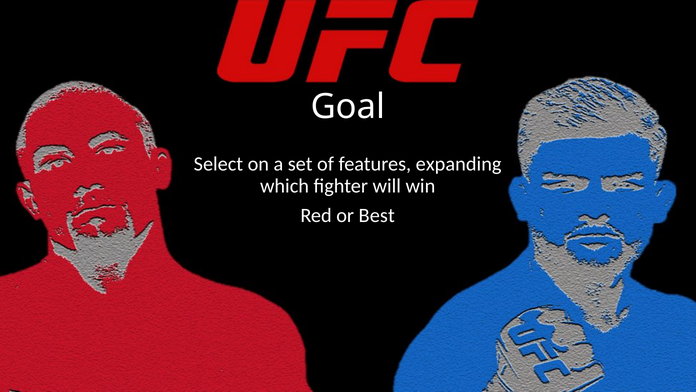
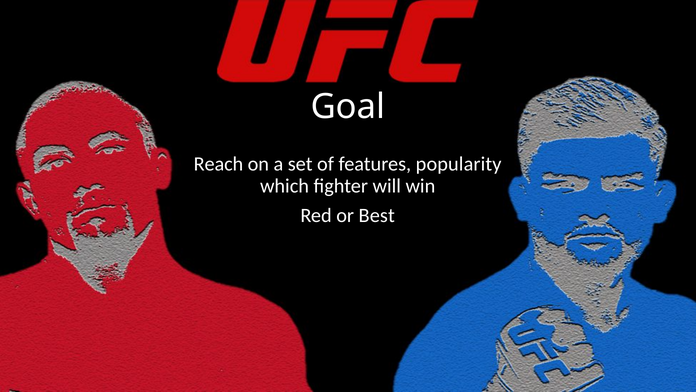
Select: Select -> Reach
expanding: expanding -> popularity
